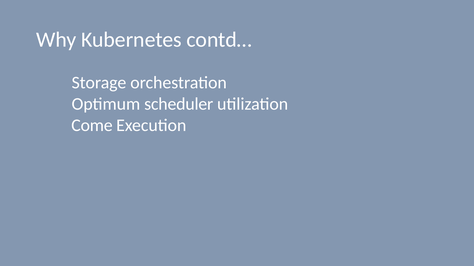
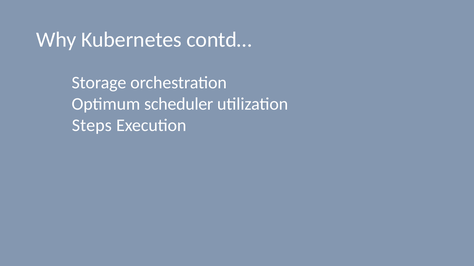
Come: Come -> Steps
